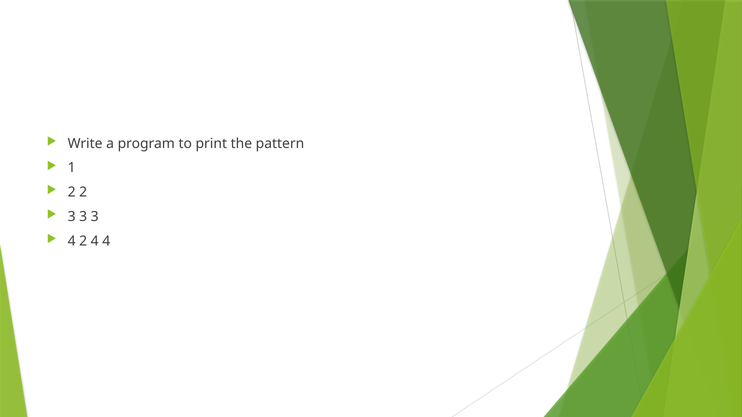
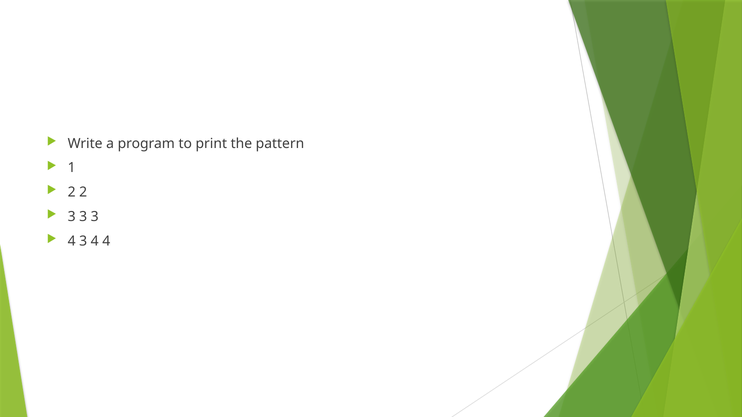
4 2: 2 -> 3
